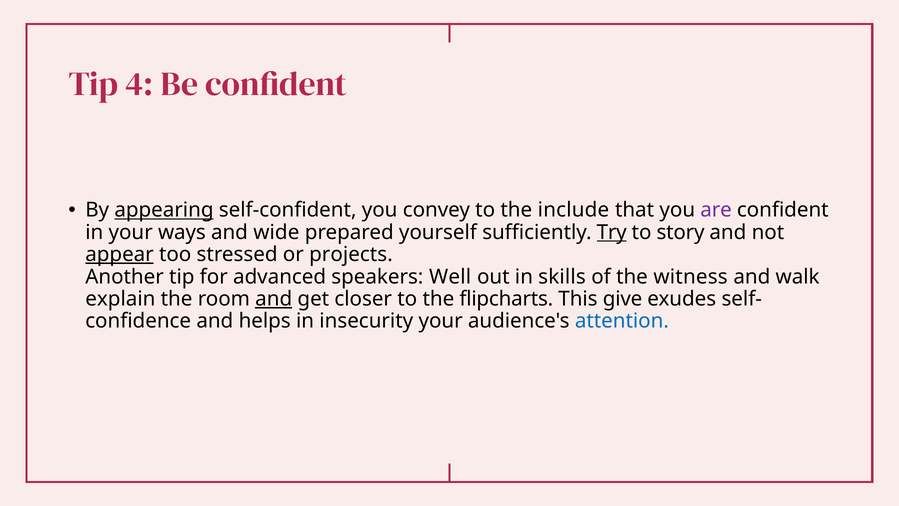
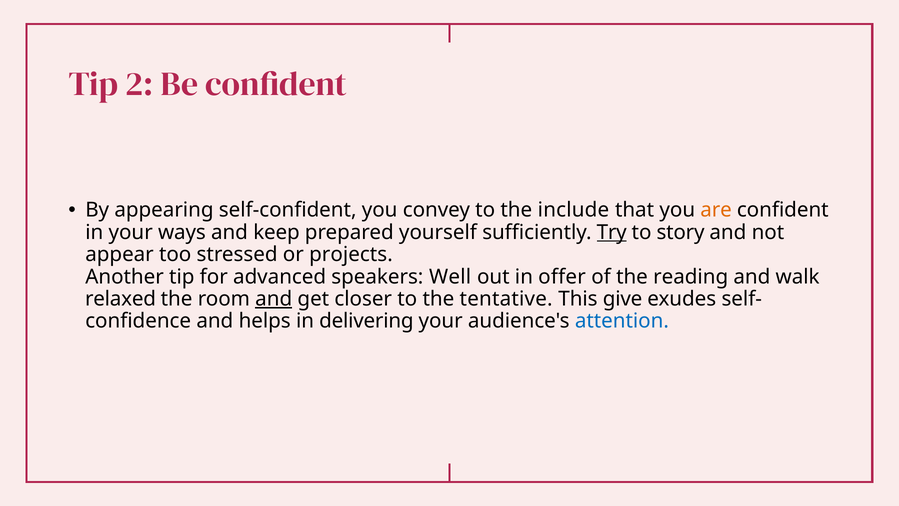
4: 4 -> 2
appearing underline: present -> none
are colour: purple -> orange
wide: wide -> keep
appear underline: present -> none
skills: skills -> offer
witness: witness -> reading
explain: explain -> relaxed
flipcharts: flipcharts -> tentative
insecurity: insecurity -> delivering
